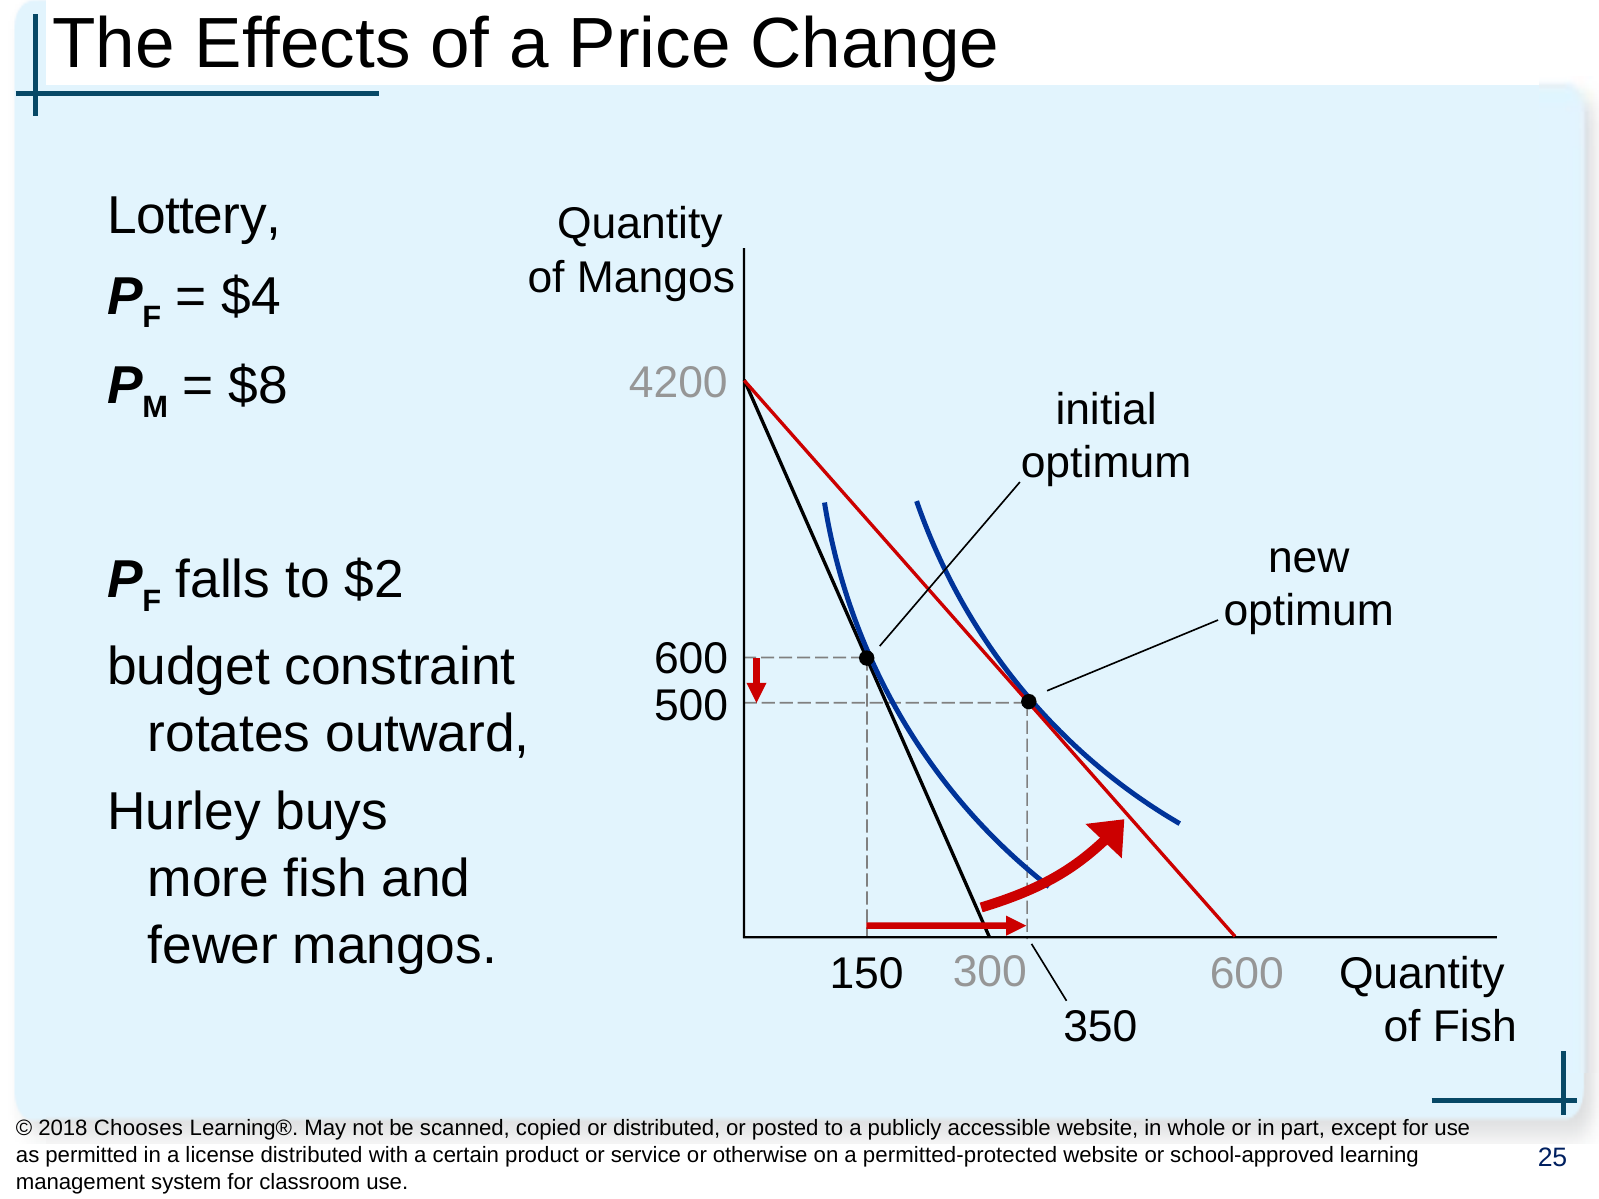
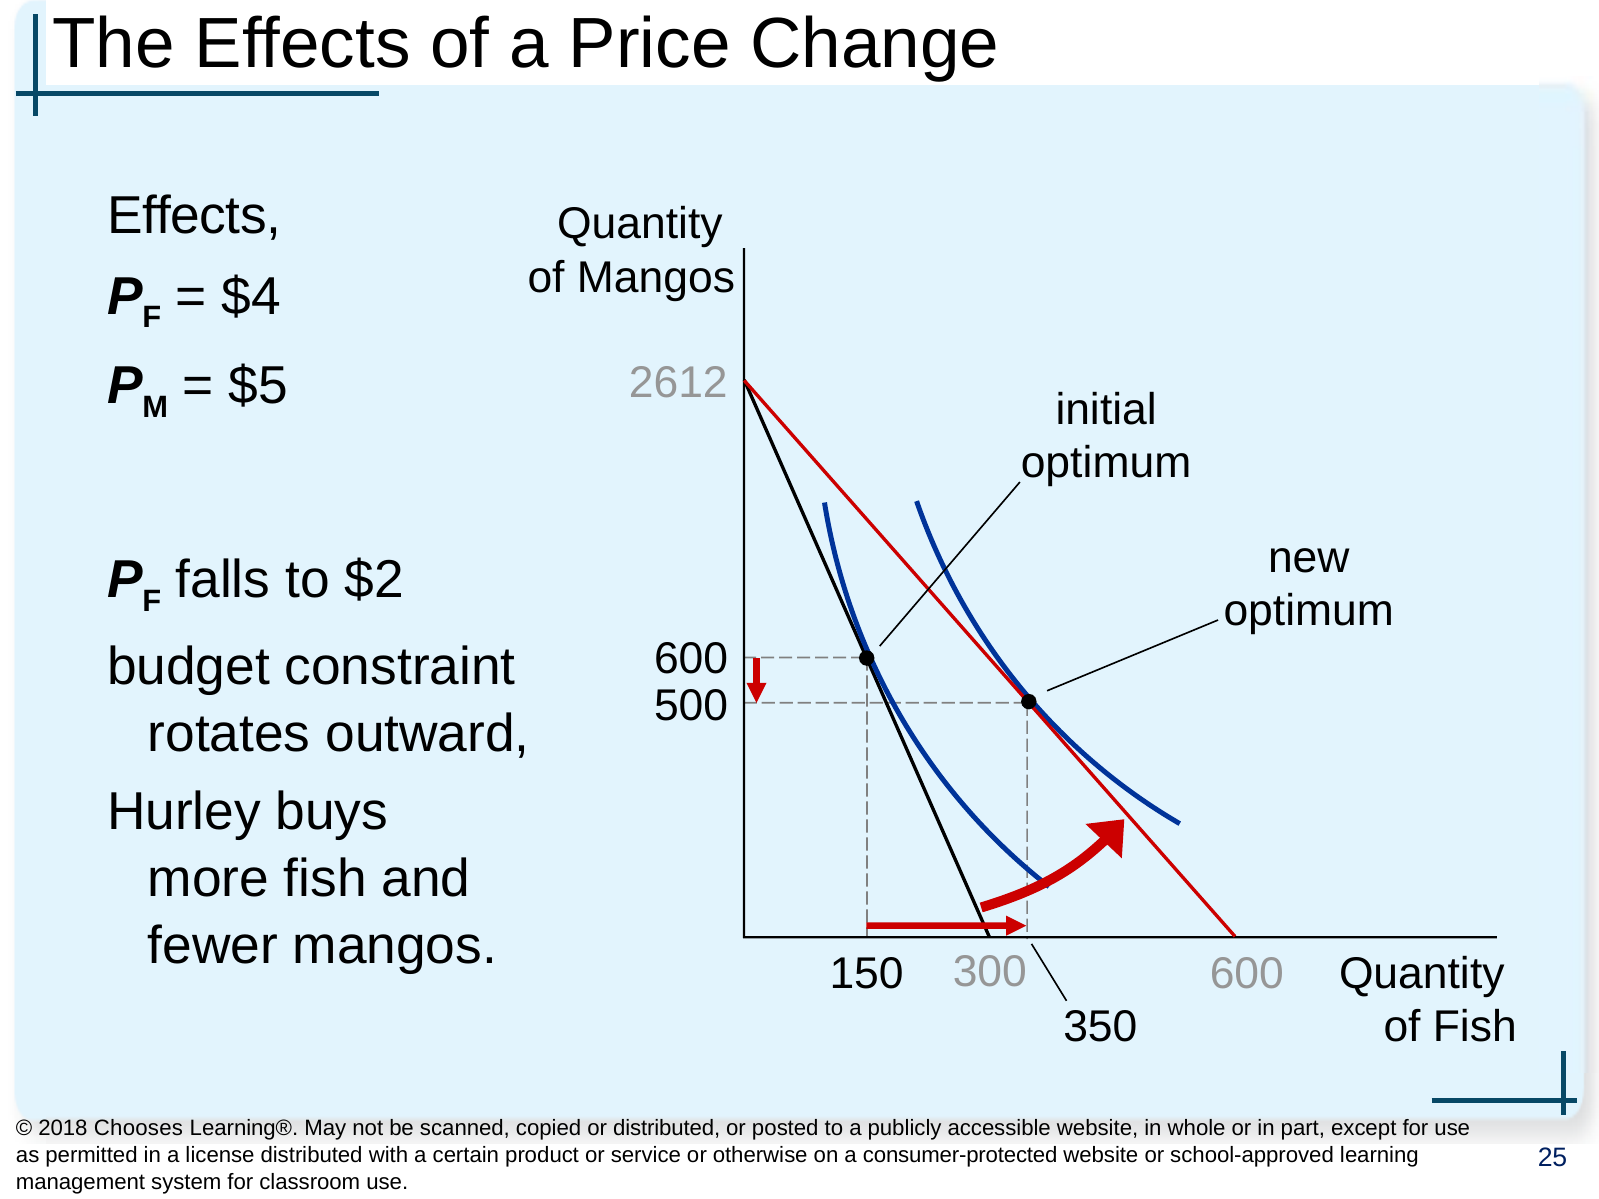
Lottery at (194, 216): Lottery -> Effects
$8: $8 -> $5
4200: 4200 -> 2612
permitted-protected: permitted-protected -> consumer-protected
